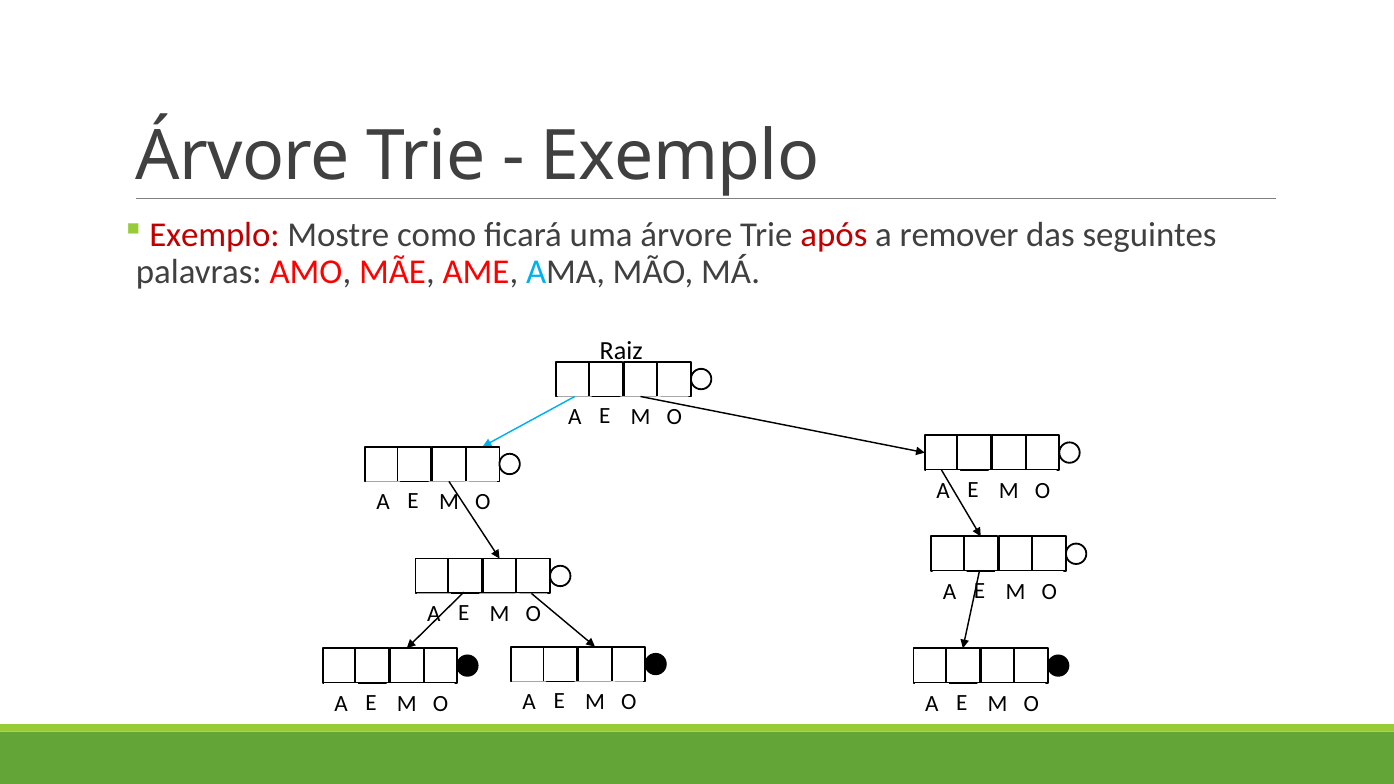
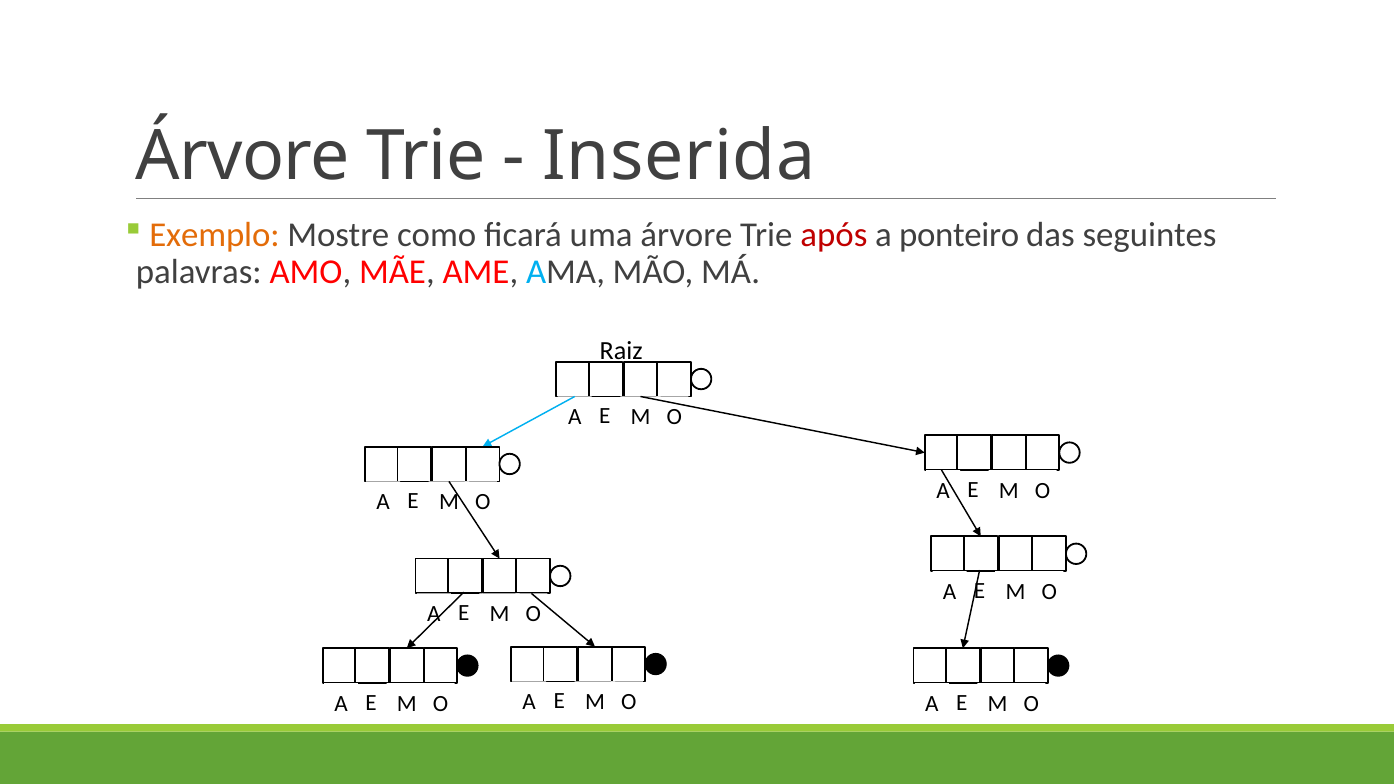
Exemplo at (680, 156): Exemplo -> Inserida
Exemplo at (214, 235) colour: red -> orange
remover: remover -> ponteiro
